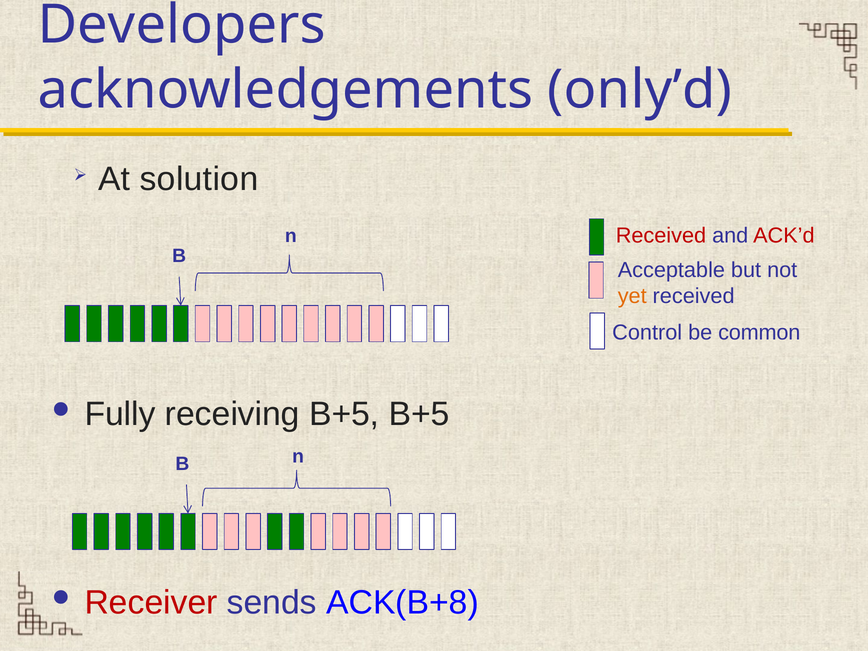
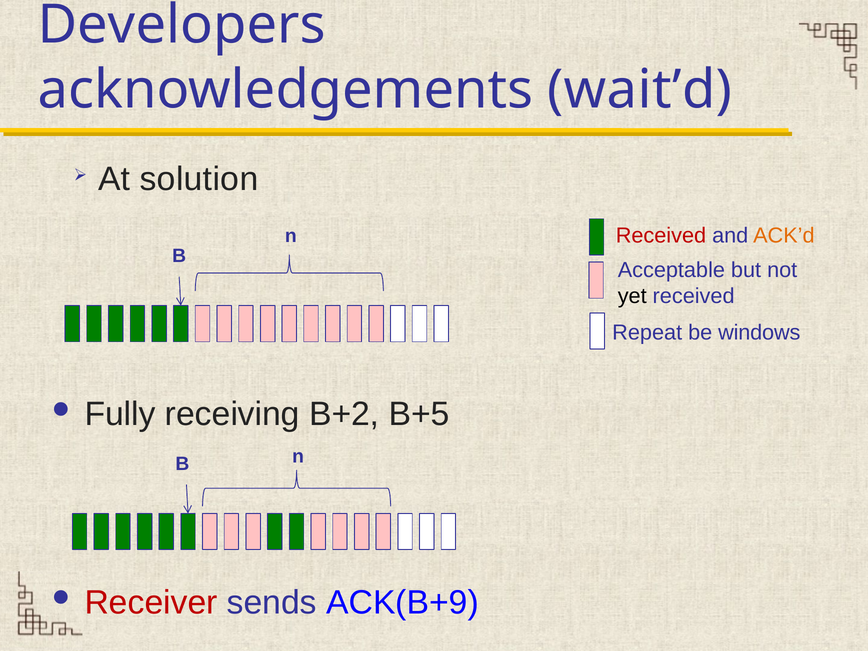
only’d: only’d -> wait’d
ACK’d colour: red -> orange
yet colour: orange -> black
Control: Control -> Repeat
common: common -> windows
receiving B+5: B+5 -> B+2
ACK(B+8: ACK(B+8 -> ACK(B+9
